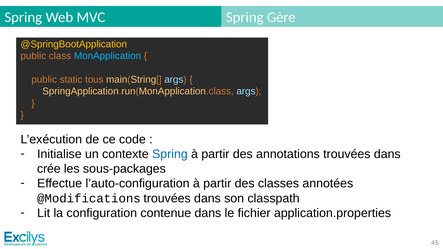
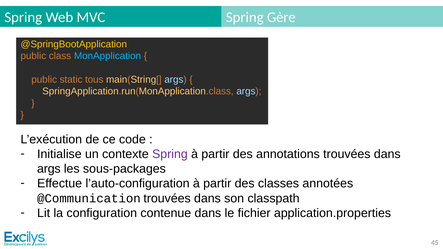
Spring at (170, 154) colour: blue -> purple
crée at (49, 169): crée -> args
@Modifications: @Modifications -> @Communication
